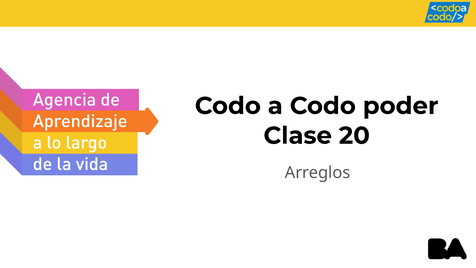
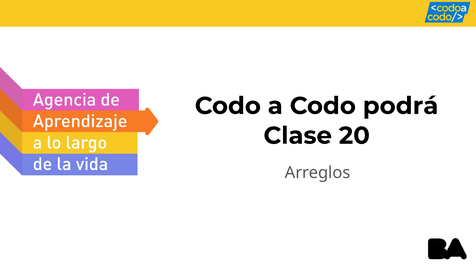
poder: poder -> podrá
